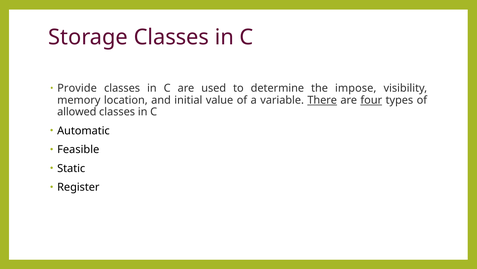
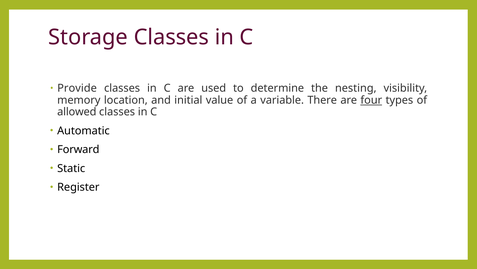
impose: impose -> nesting
There underline: present -> none
Feasible: Feasible -> Forward
